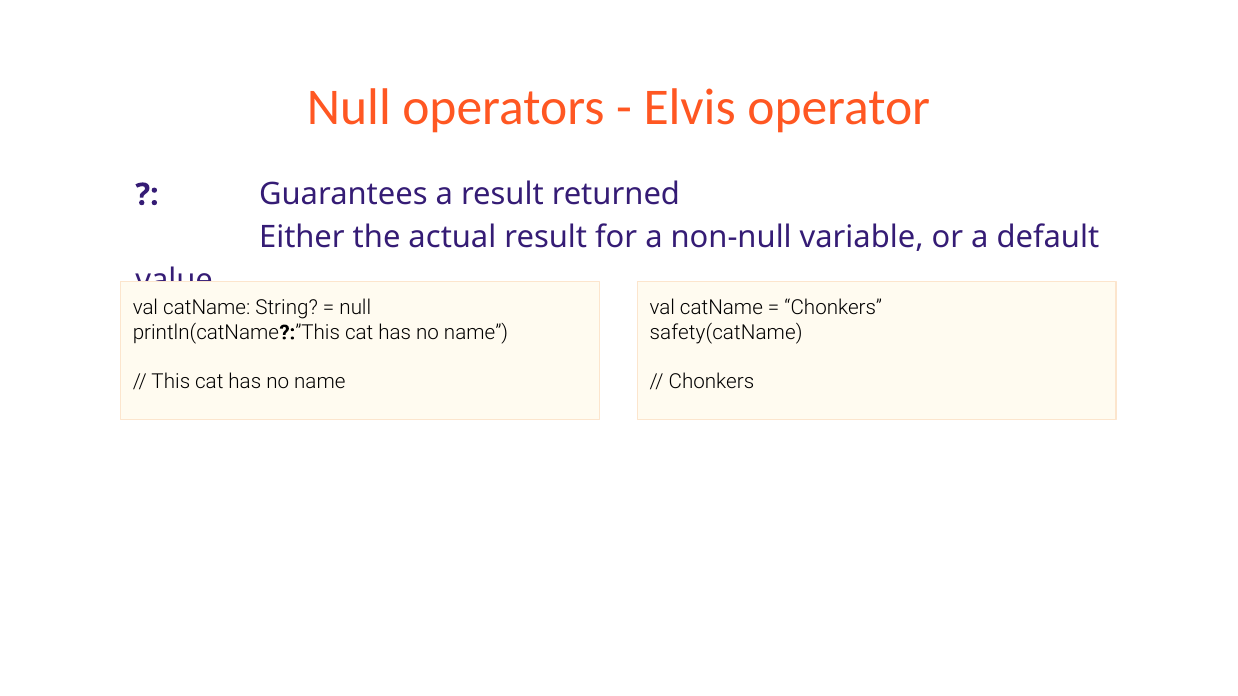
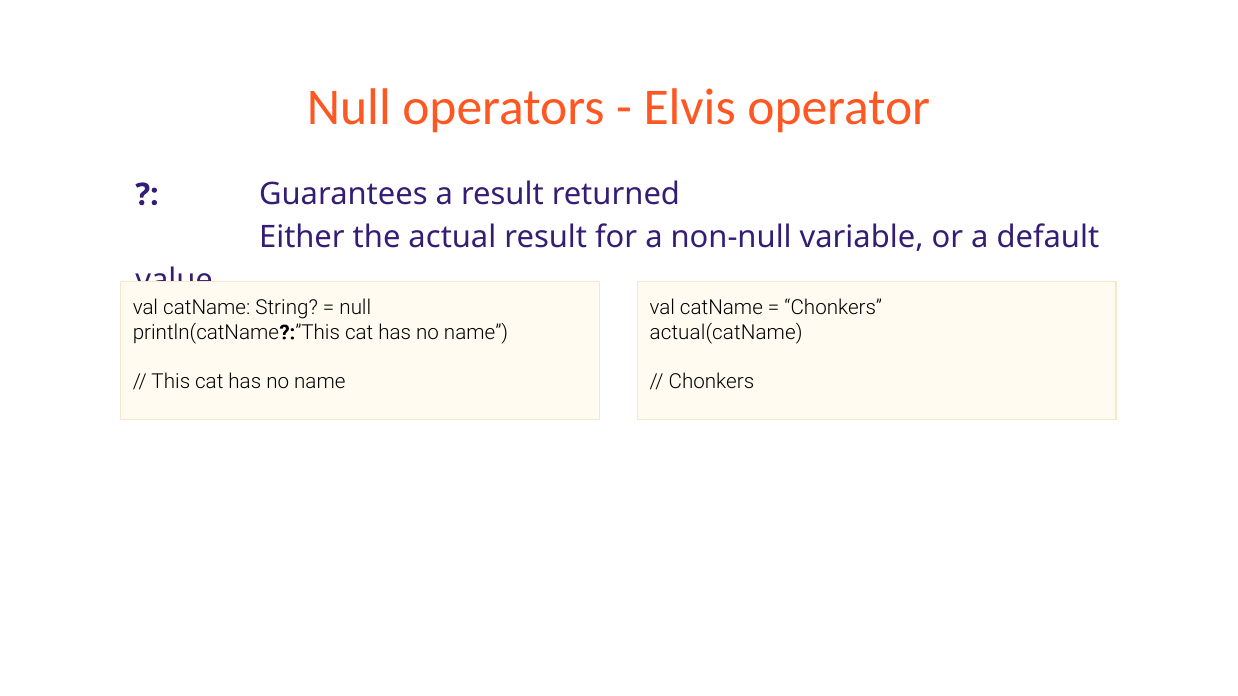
safety(catName: safety(catName -> actual(catName
